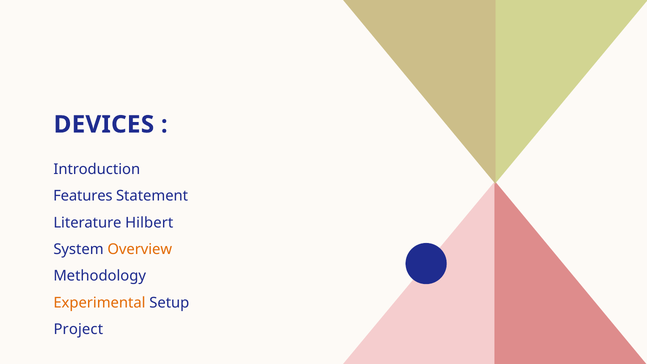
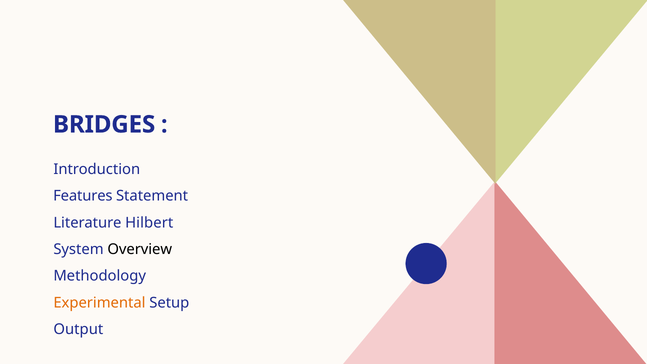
DEVICES: DEVICES -> BRIDGES
Overview colour: orange -> black
Project: Project -> Output
